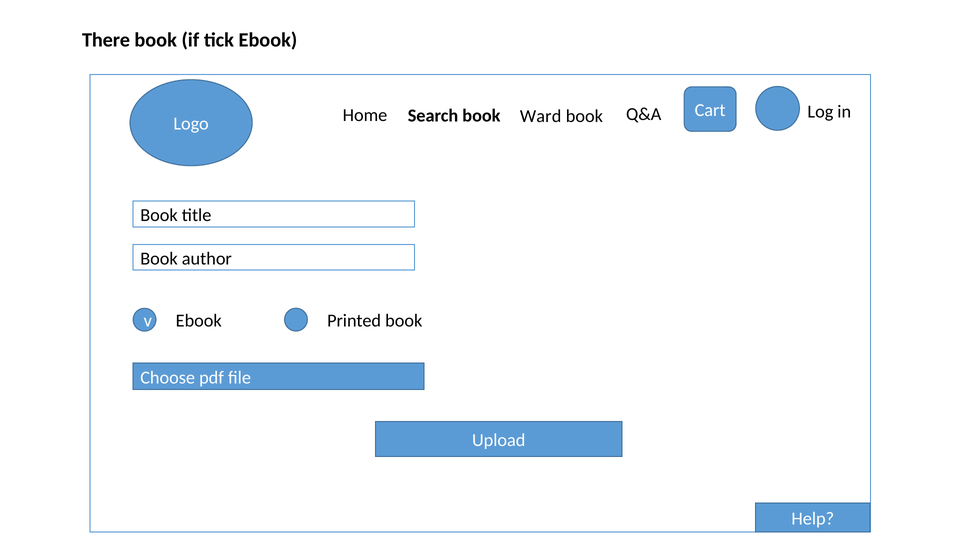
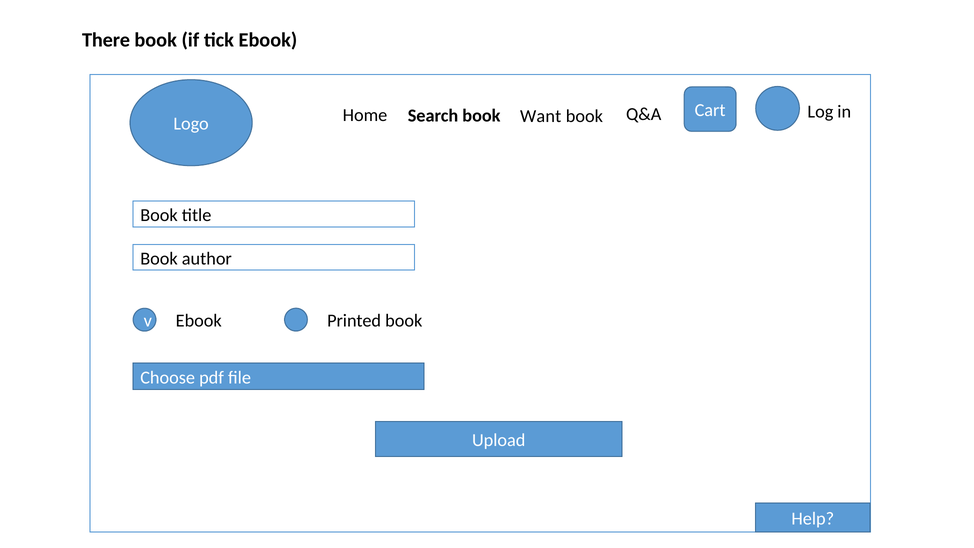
Ward: Ward -> Want
